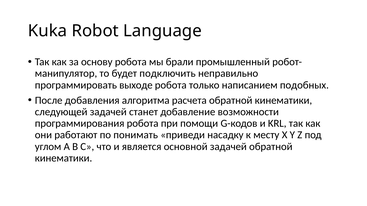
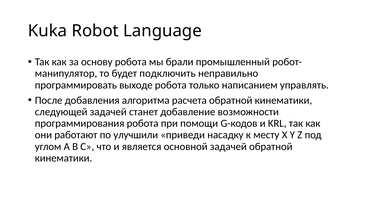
подобных: подобных -> управлять
понимать: понимать -> улучшили
